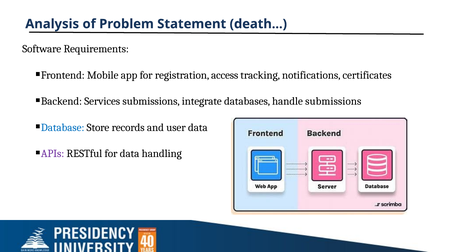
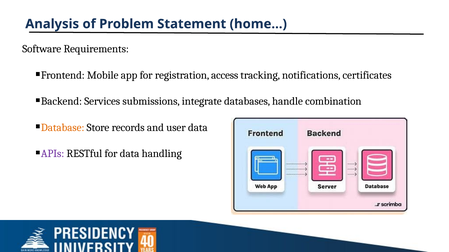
death: death -> home
handle submissions: submissions -> combination
Database colour: blue -> orange
